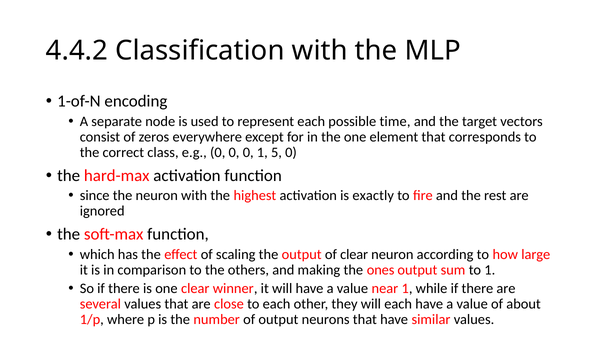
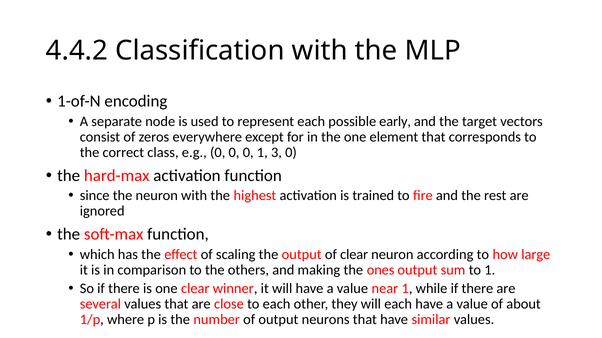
time: time -> early
5: 5 -> 3
exactly: exactly -> trained
